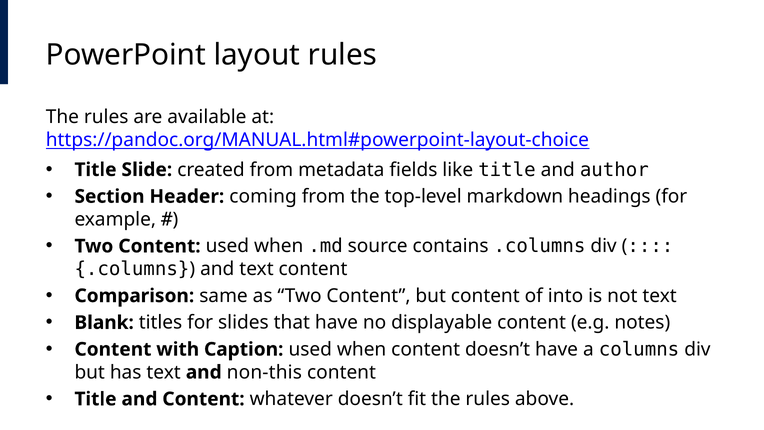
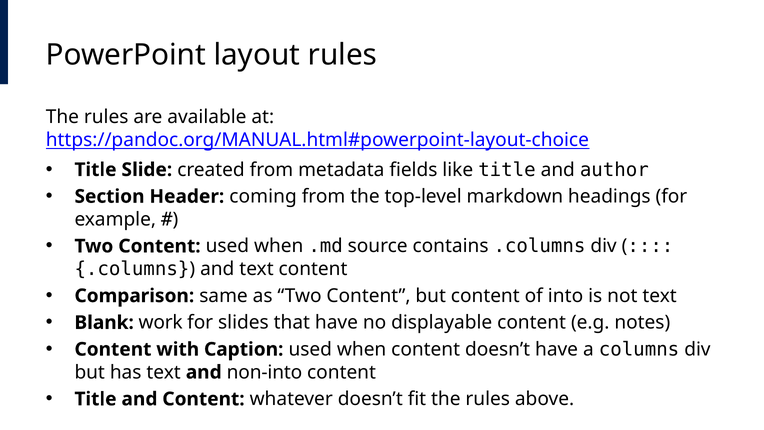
titles: titles -> work
non-this: non-this -> non-into
